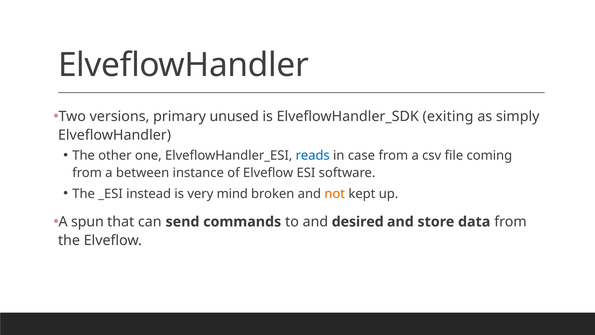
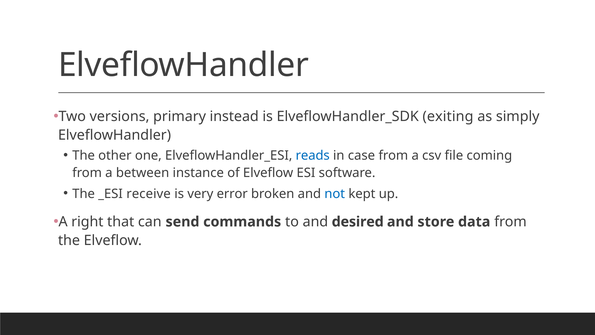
unused: unused -> instead
instead: instead -> receive
mind: mind -> error
not colour: orange -> blue
spun: spun -> right
